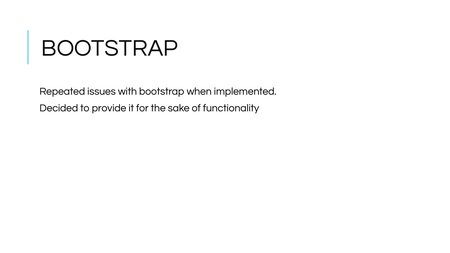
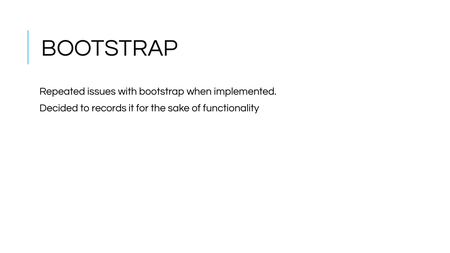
provide: provide -> records
